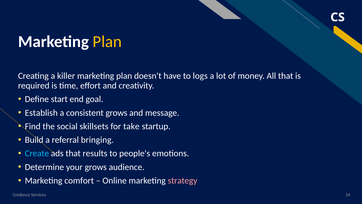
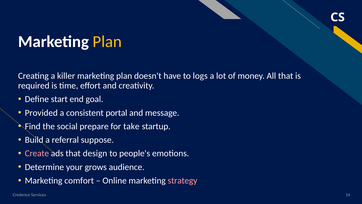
Establish: Establish -> Provided
consistent grows: grows -> portal
skillsets: skillsets -> prepare
bringing: bringing -> suppose
Create colour: light blue -> pink
results: results -> design
